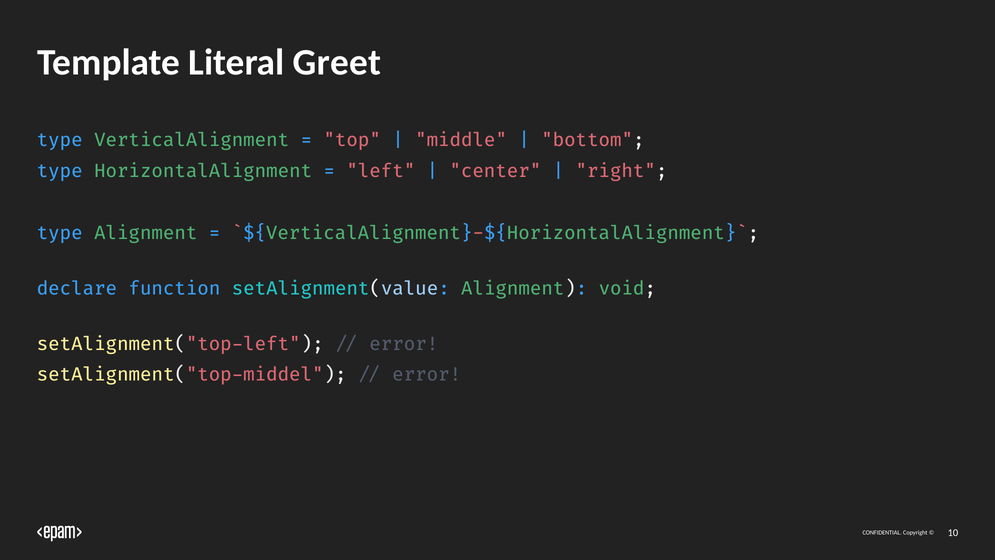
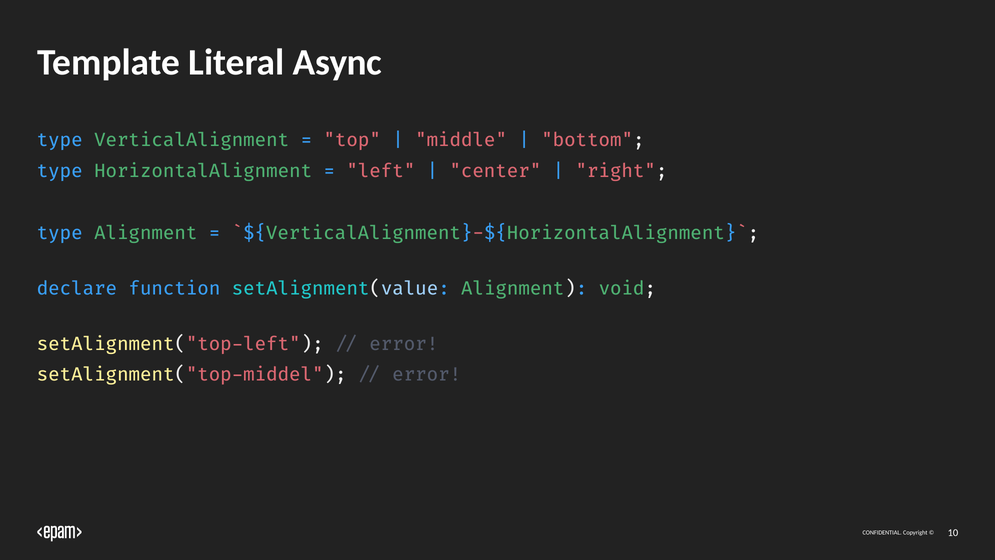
Greet: Greet -> Async
